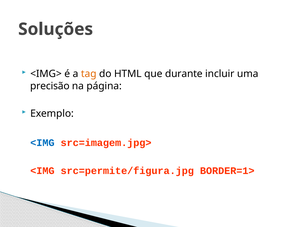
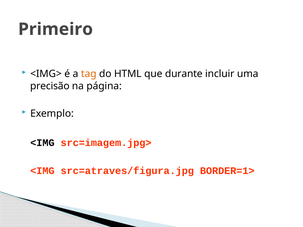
Soluções: Soluções -> Primeiro
<IMG at (42, 143) colour: blue -> black
src=permite/figura.jpg: src=permite/figura.jpg -> src=atraves/figura.jpg
